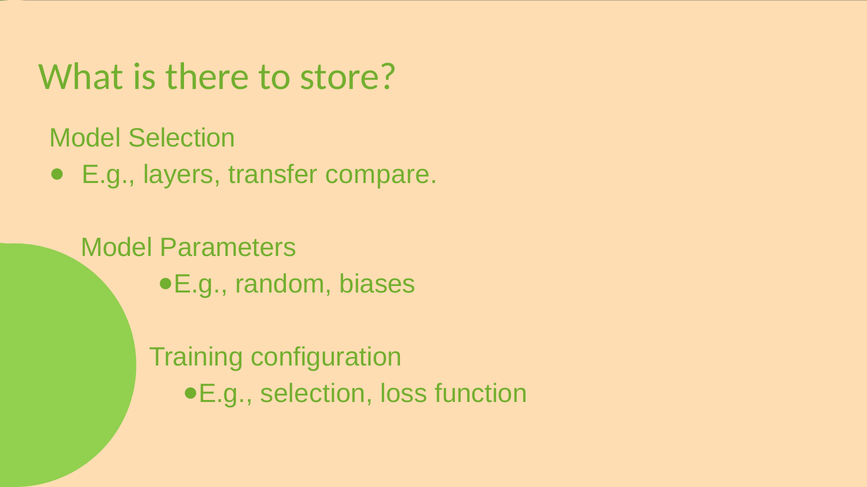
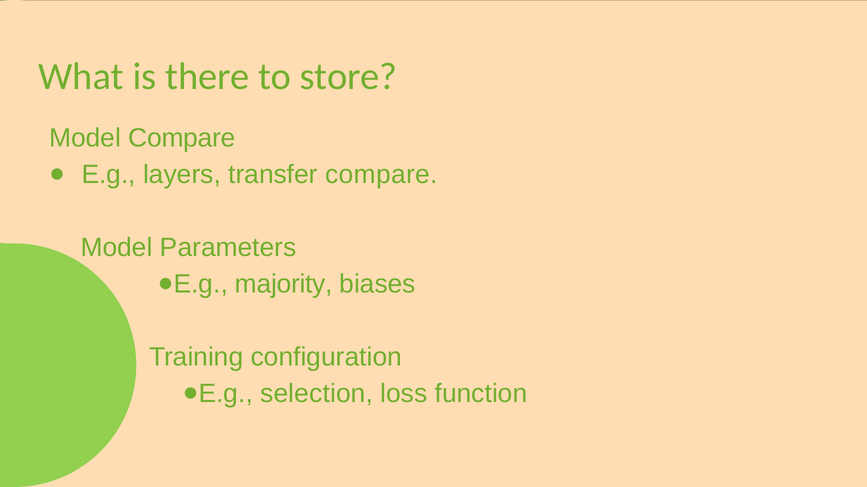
Model Selection: Selection -> Compare
random: random -> majority
